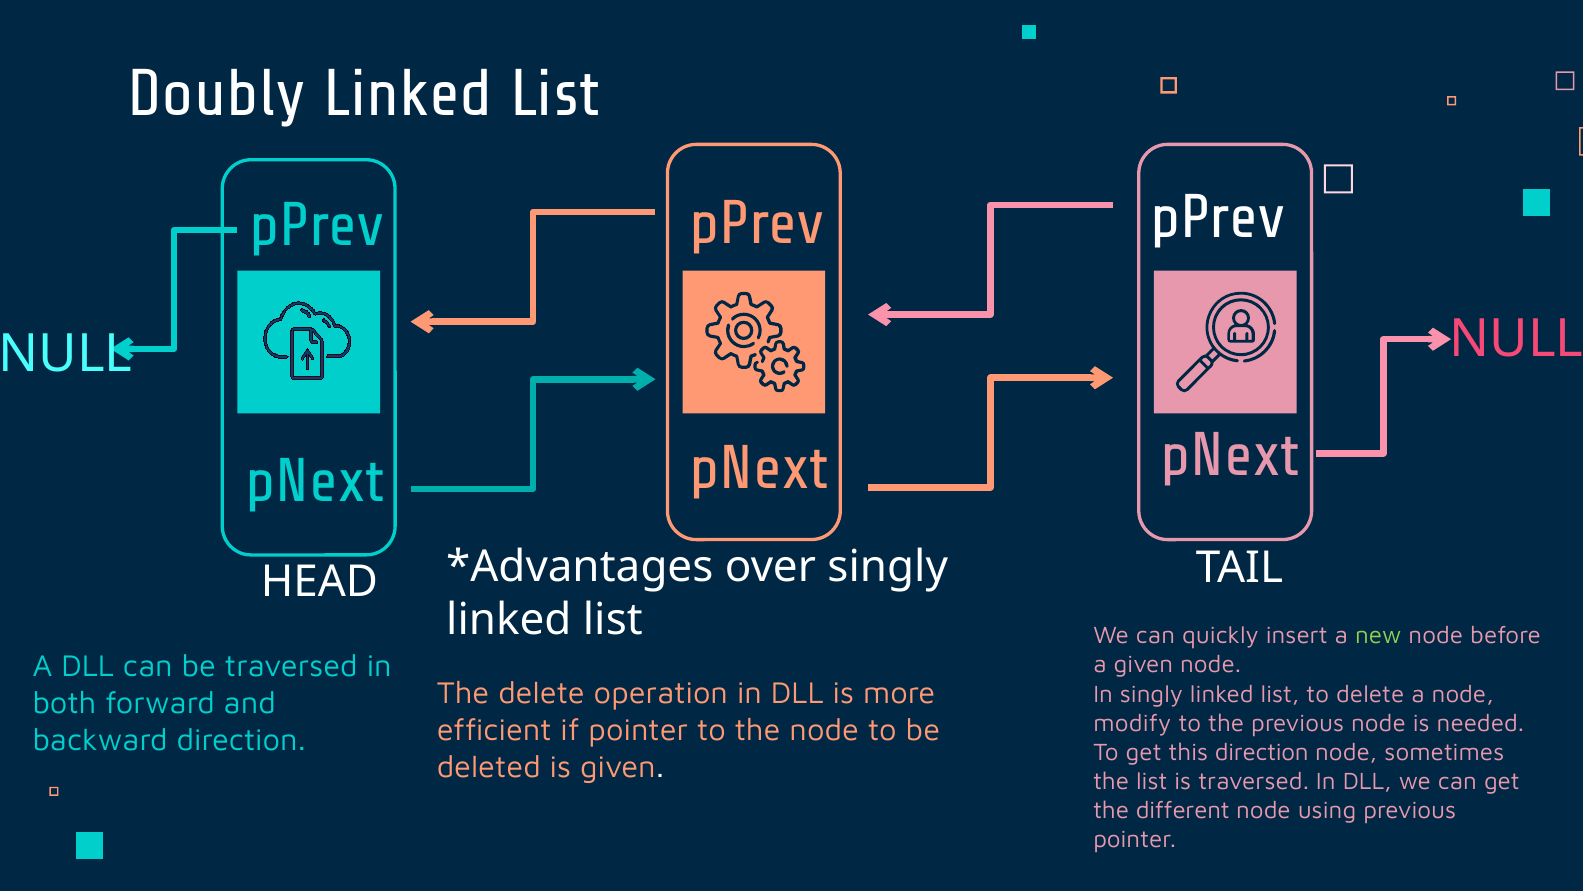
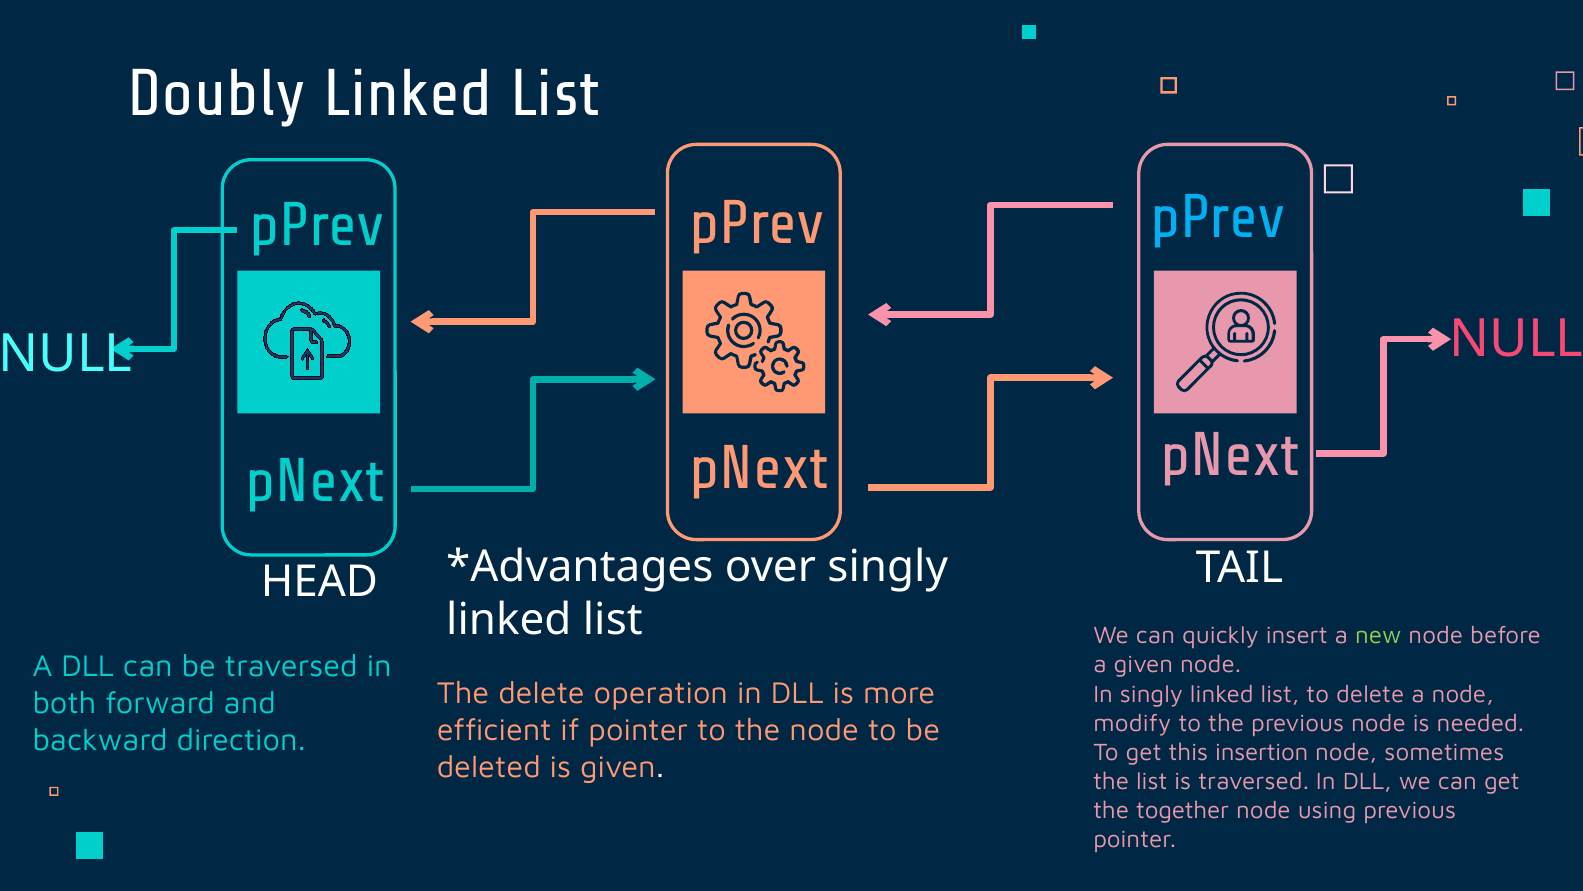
pPrev at (1218, 217) colour: white -> light blue
this direction: direction -> insertion
different: different -> together
